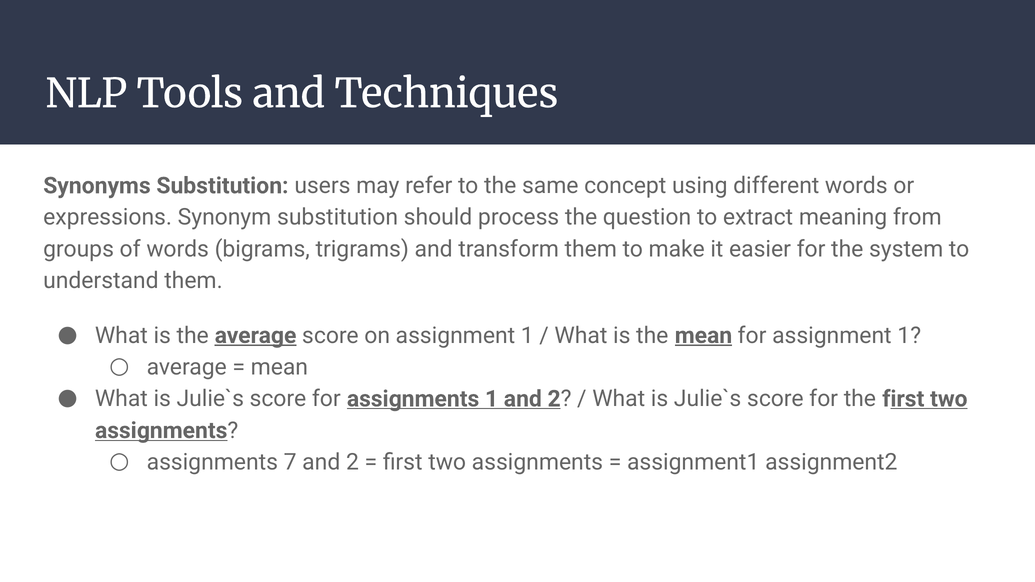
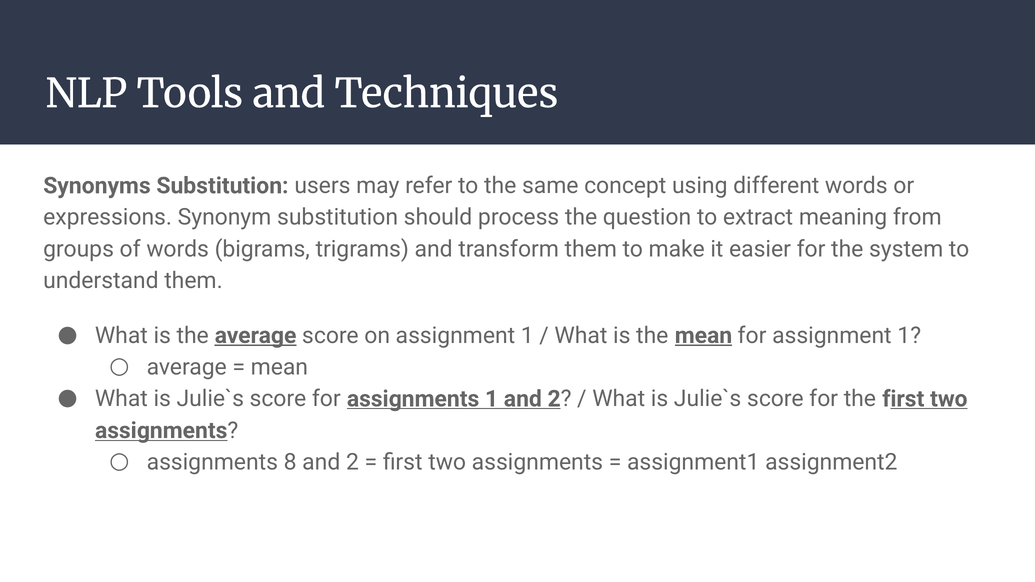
7: 7 -> 8
